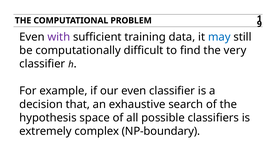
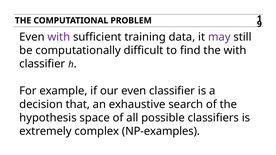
may colour: blue -> purple
the very: very -> with
NP-boundary: NP-boundary -> NP-examples
